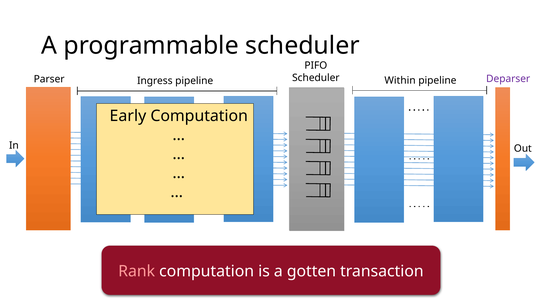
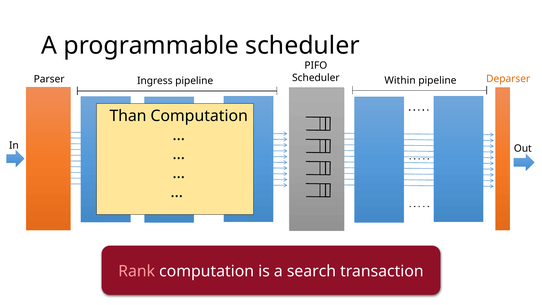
Deparser colour: purple -> orange
Early: Early -> Than
gotten: gotten -> search
